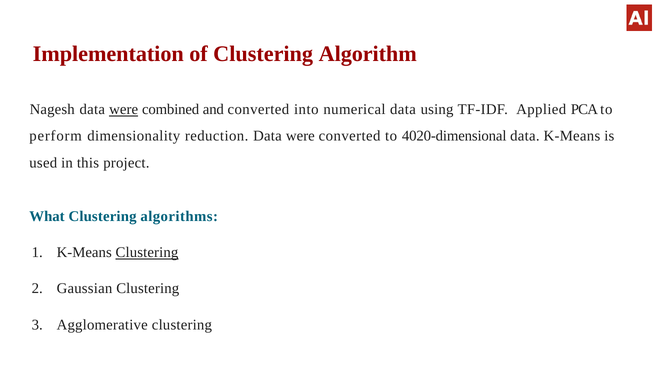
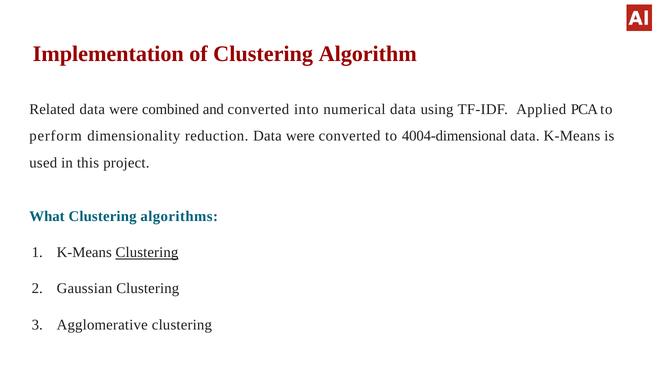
Nagesh: Nagesh -> Related
were at (124, 109) underline: present -> none
4020-dimensional: 4020-dimensional -> 4004-dimensional
